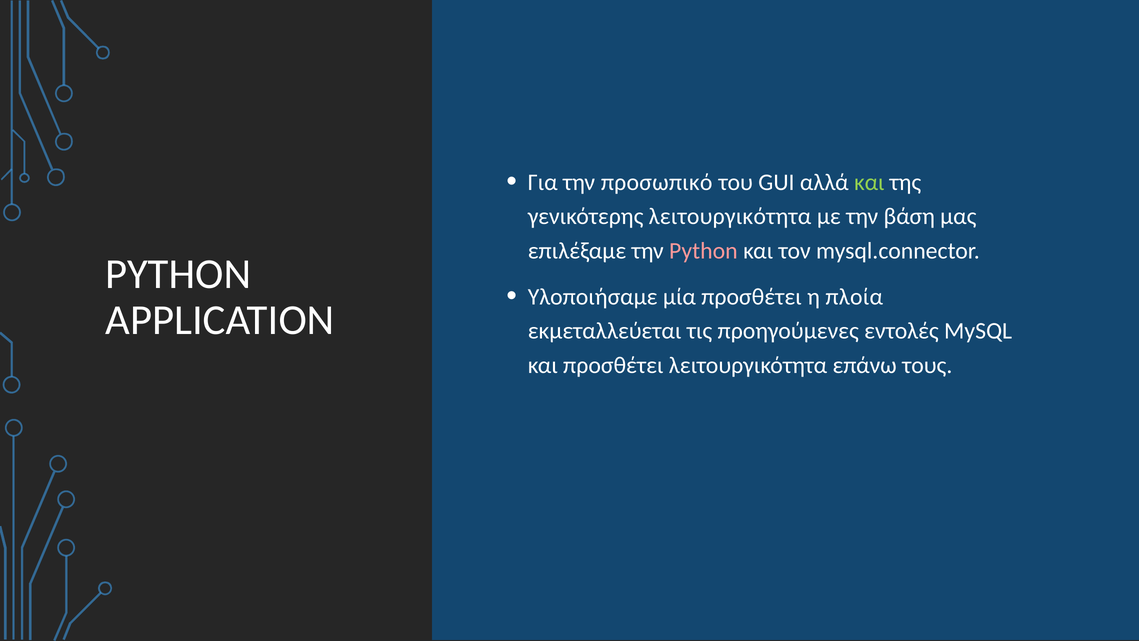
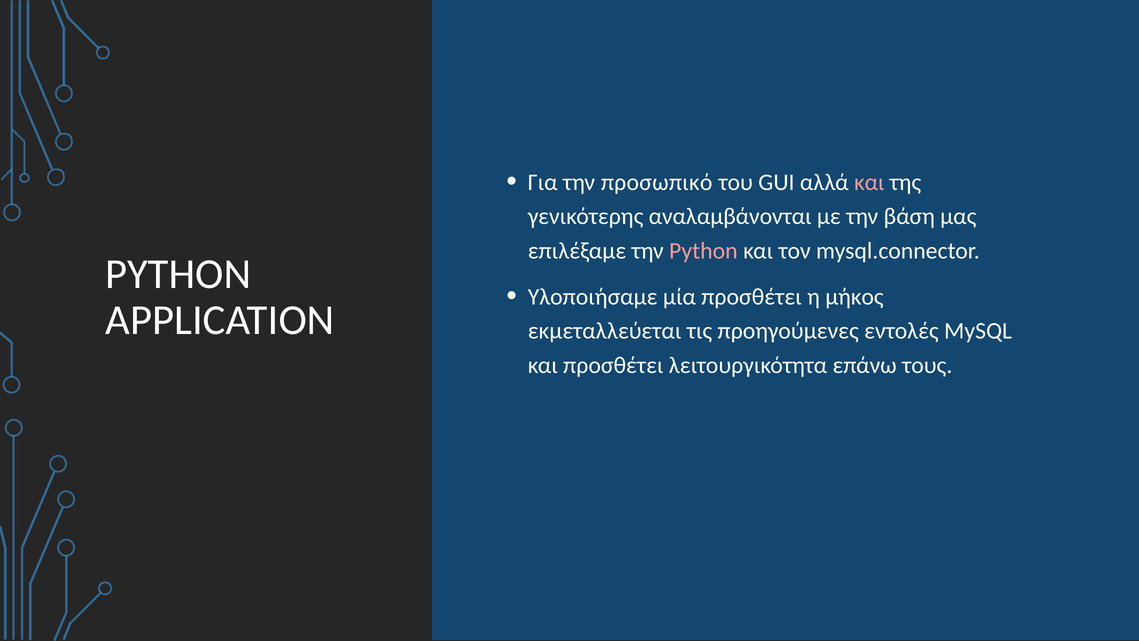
και at (869, 182) colour: light green -> pink
γενικότερης λειτουργικότητα: λειτουργικότητα -> αναλαμβάνονται
πλοία: πλοία -> μήκος
